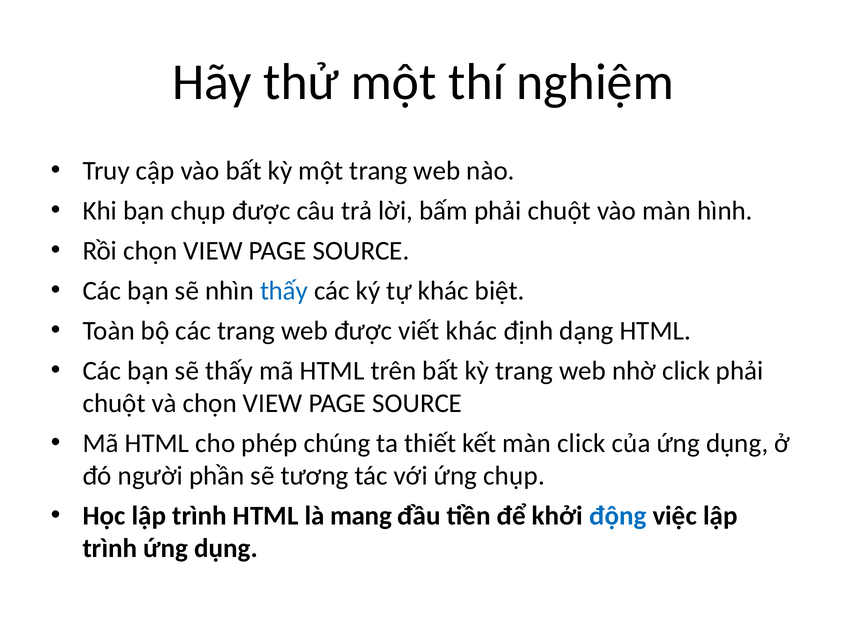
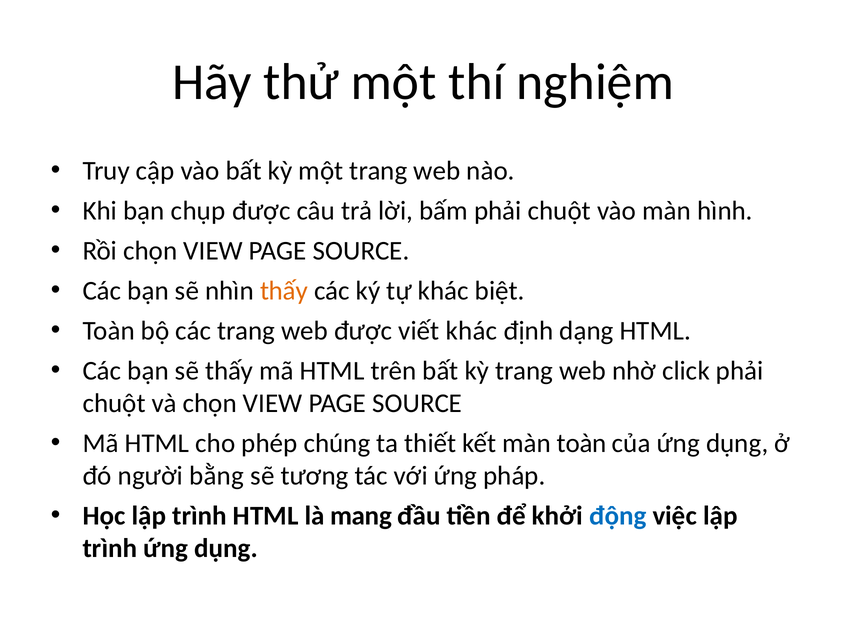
thấy at (284, 291) colour: blue -> orange
màn click: click -> toàn
phần: phần -> bằng
ứng chụp: chụp -> pháp
